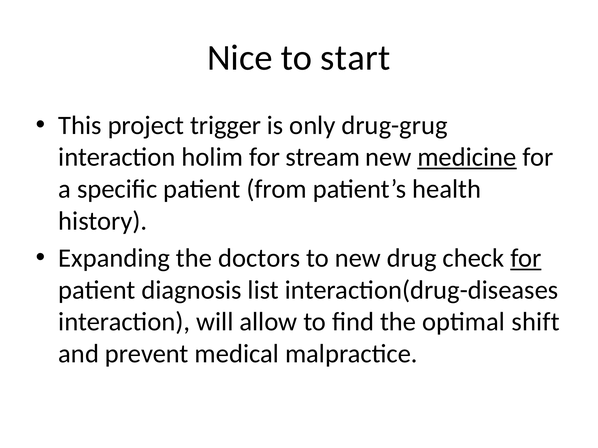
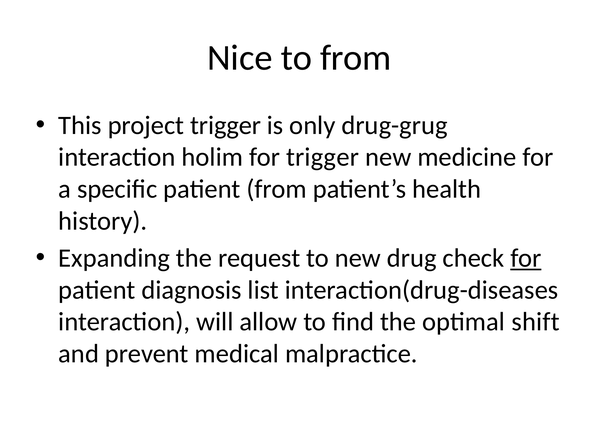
to start: start -> from
for stream: stream -> trigger
medicine underline: present -> none
doctors: doctors -> request
